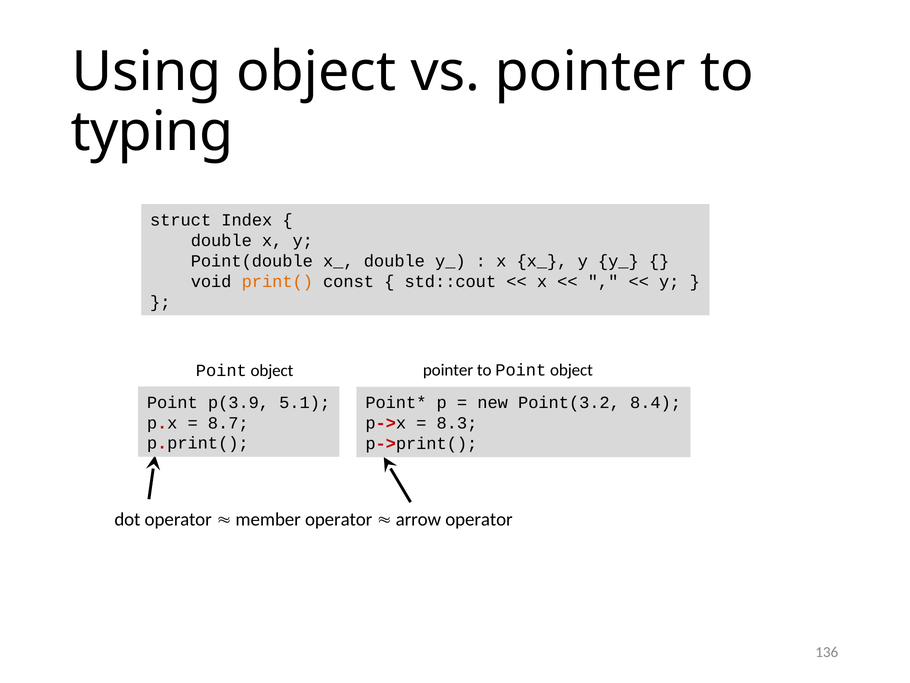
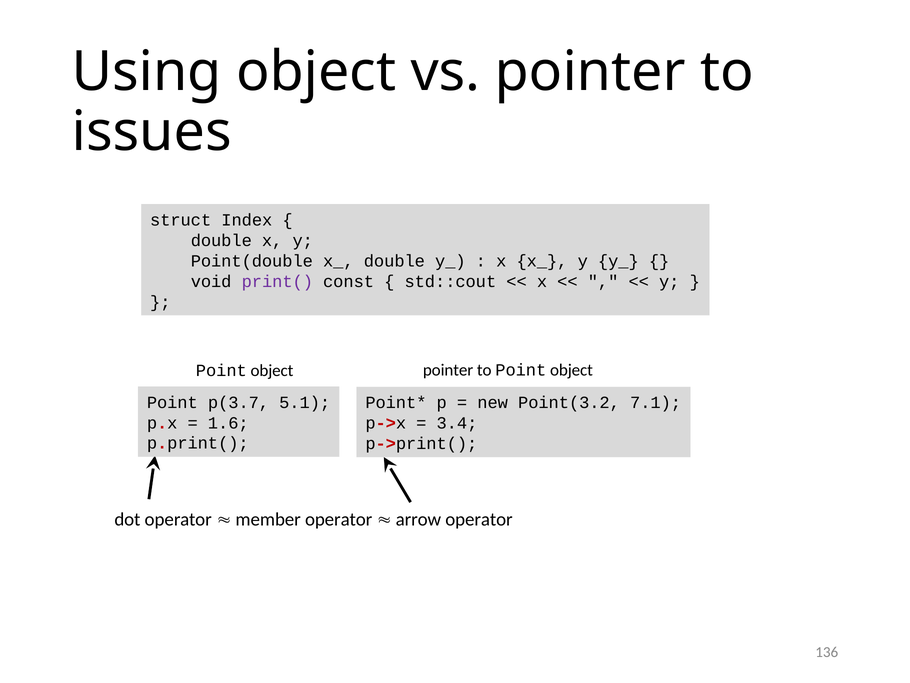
typing: typing -> issues
print( colour: orange -> purple
p(3.9: p(3.9 -> p(3.7
8.4: 8.4 -> 7.1
8.7: 8.7 -> 1.6
8.3: 8.3 -> 3.4
